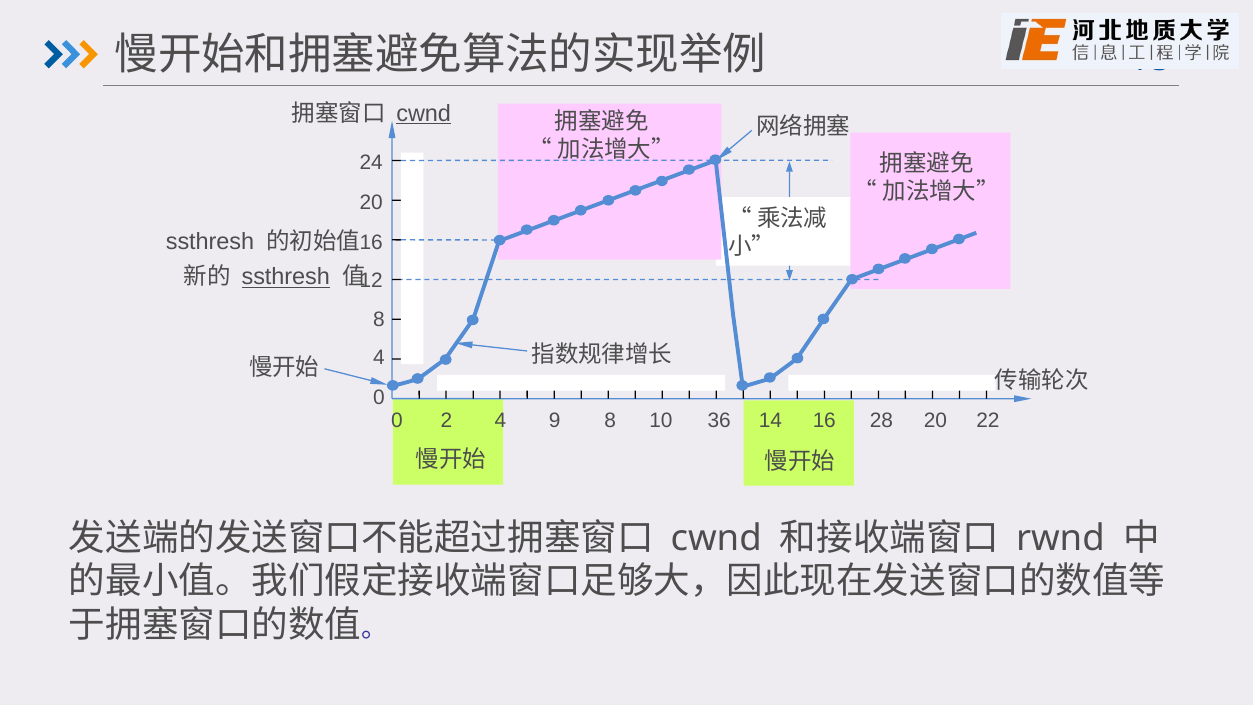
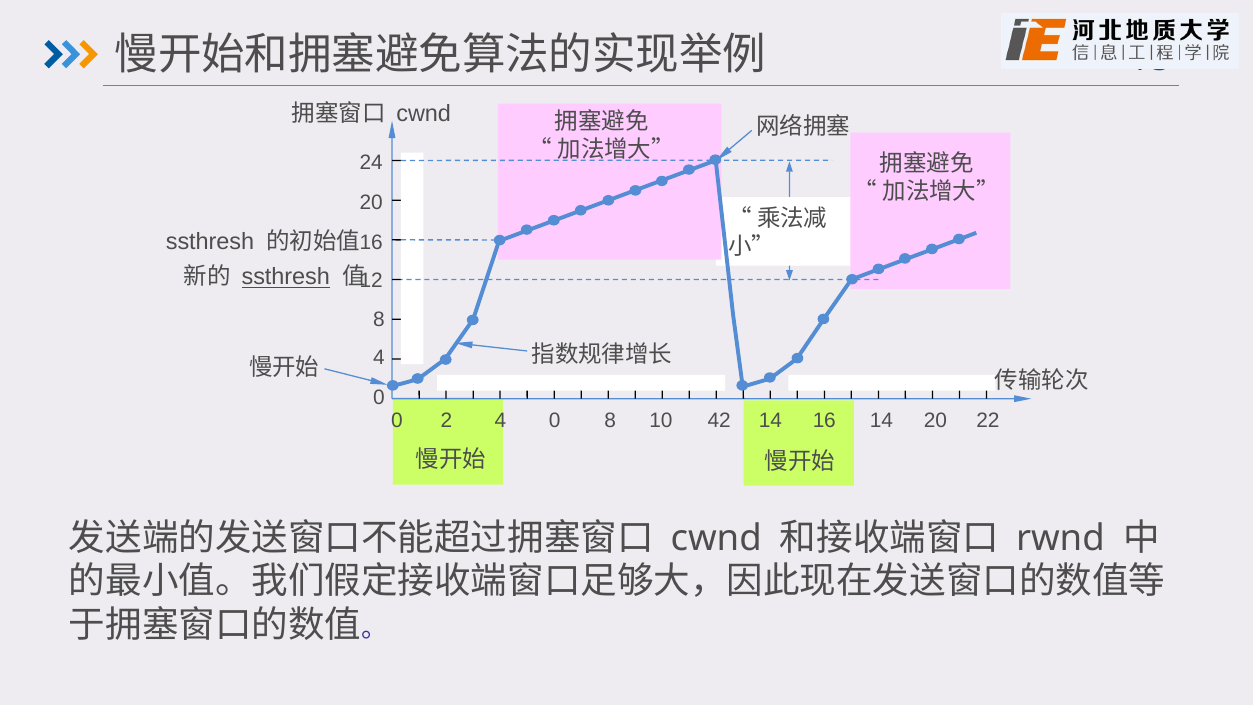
cwnd at (424, 113) underline: present -> none
4 9: 9 -> 0
36: 36 -> 42
16 28: 28 -> 14
